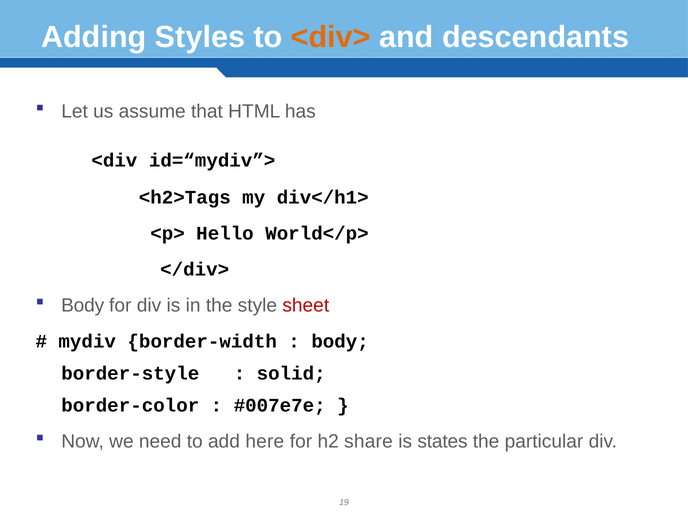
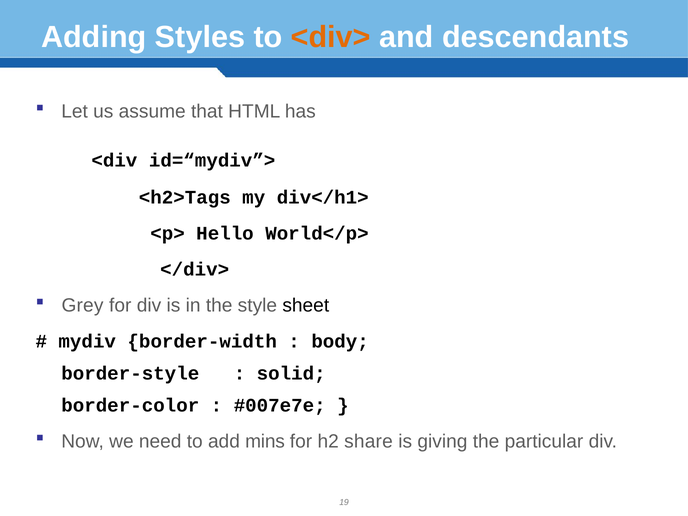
Body at (83, 305): Body -> Grey
sheet colour: red -> black
here: here -> mins
states: states -> giving
